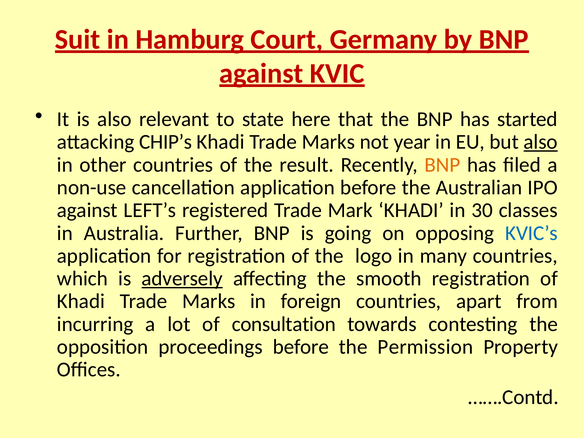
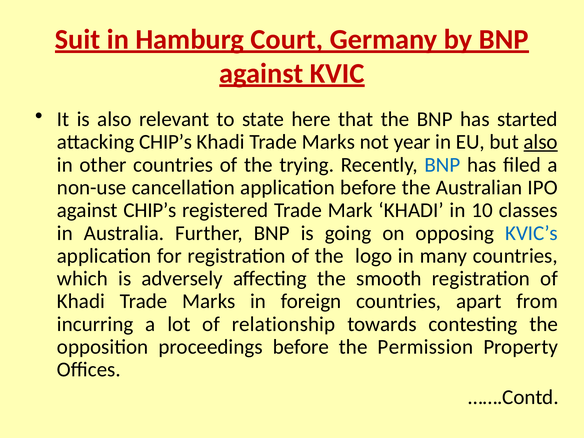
result: result -> trying
BNP at (442, 165) colour: orange -> blue
against LEFT’s: LEFT’s -> CHIP’s
30: 30 -> 10
adversely underline: present -> none
consultation: consultation -> relationship
